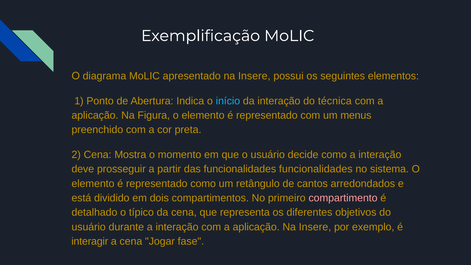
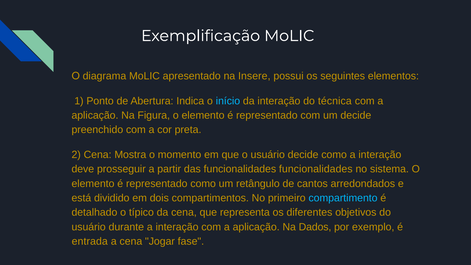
um menus: menus -> decide
compartimento colour: pink -> light blue
aplicação Na Insere: Insere -> Dados
interagir: interagir -> entrada
